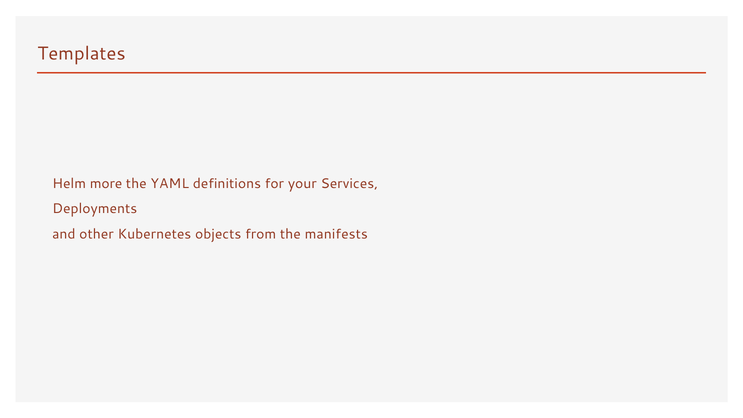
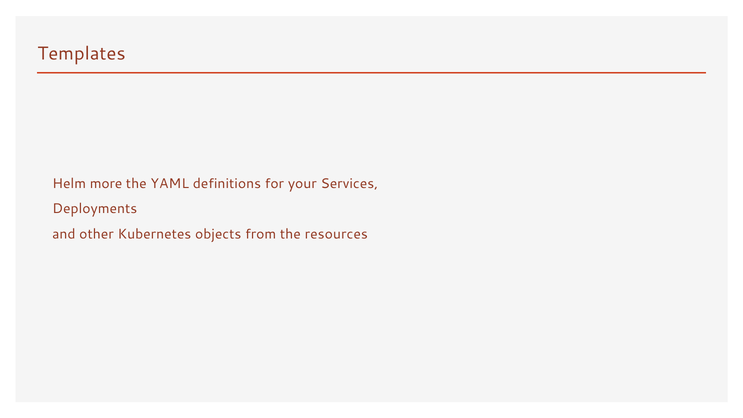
manifests: manifests -> resources
